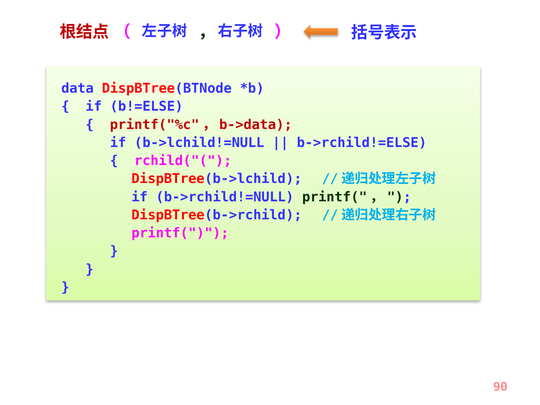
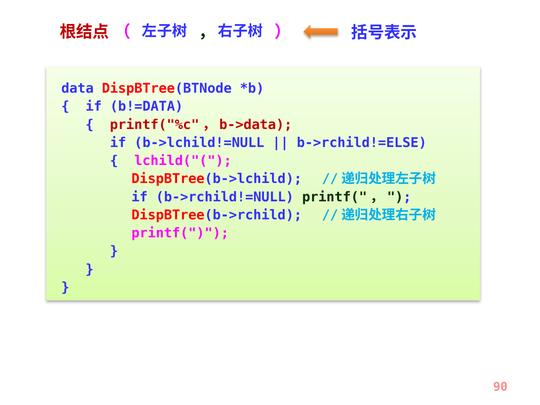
b!=ELSE: b!=ELSE -> b!=DATA
rchild("(: rchild("( -> lchild("(
